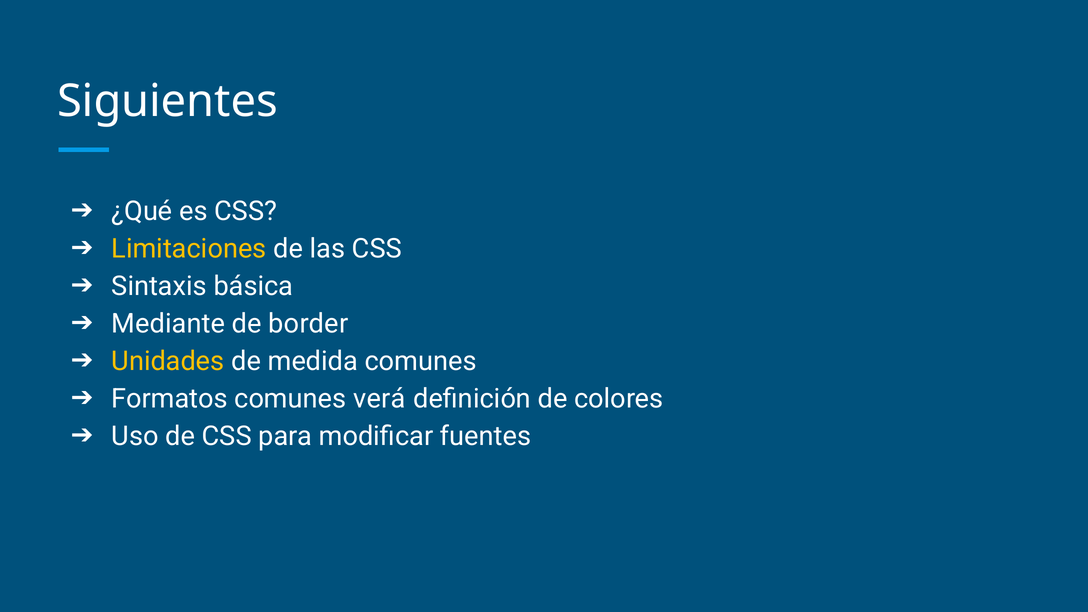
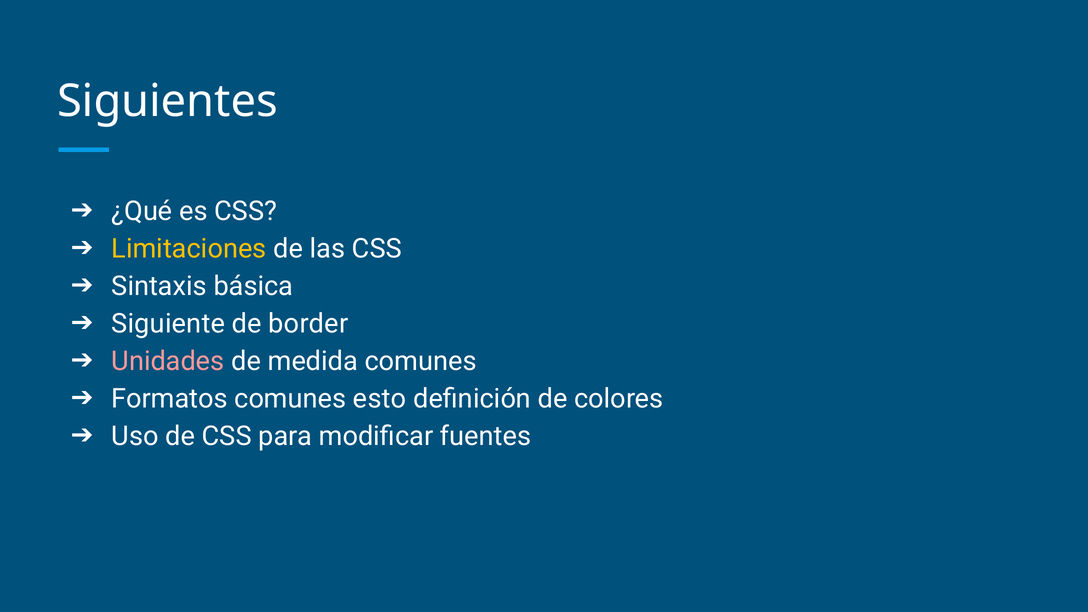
Mediante: Mediante -> Siguiente
Unidades colour: yellow -> pink
verá: verá -> esto
